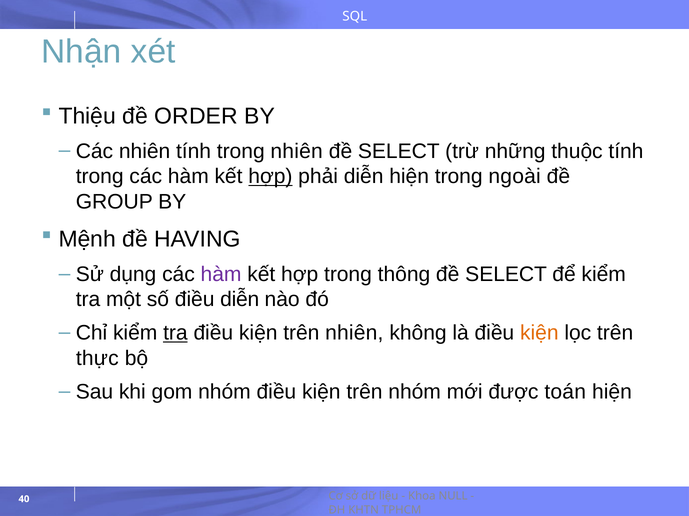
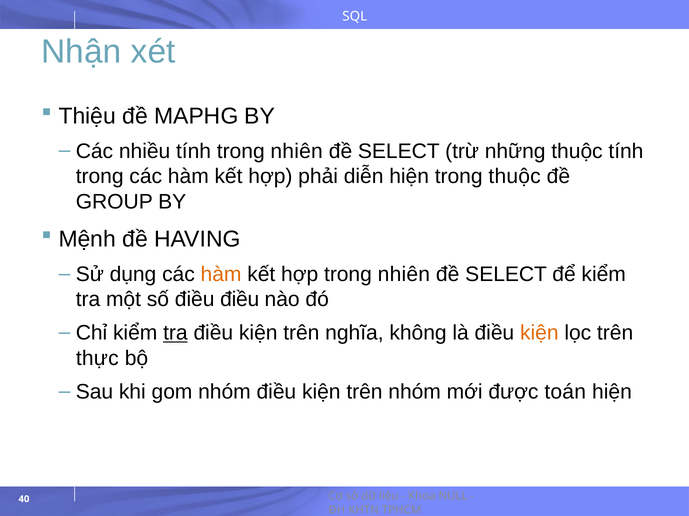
ORDER: ORDER -> MAPHG
Các nhiên: nhiên -> nhiều
hợp at (270, 177) underline: present -> none
trong ngoài: ngoài -> thuộc
hàm at (221, 275) colour: purple -> orange
hợp trong thông: thông -> nhiên
điều diễn: diễn -> điều
trên nhiên: nhiên -> nghĩa
